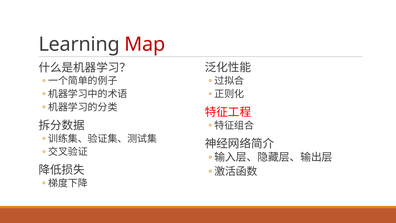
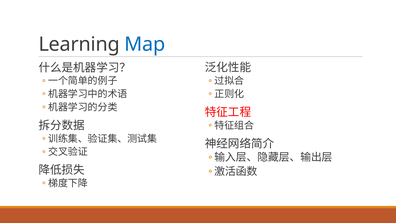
Map colour: red -> blue
